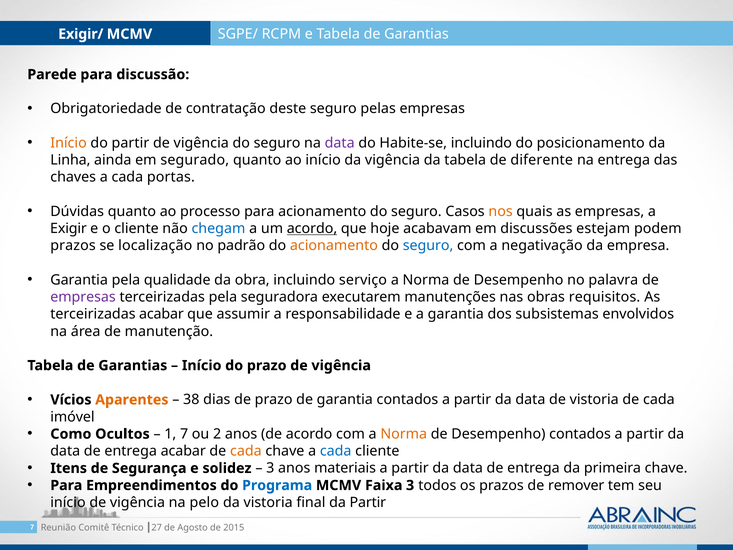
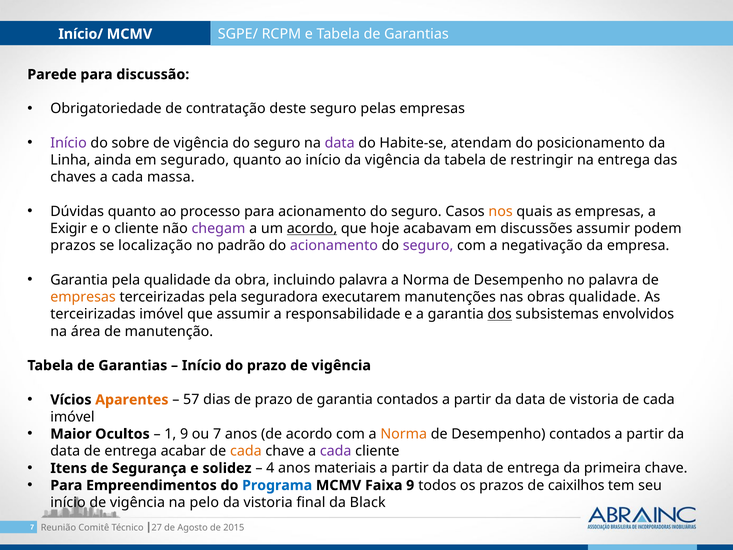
Exigir/: Exigir/ -> Início/
Início at (69, 143) colour: orange -> purple
do partir: partir -> sobre
Habite-se incluindo: incluindo -> atendam
diferente: diferente -> restringir
portas: portas -> massa
chegam colour: blue -> purple
discussões estejam: estejam -> assumir
acionamento at (334, 246) colour: orange -> purple
seguro at (428, 246) colour: blue -> purple
incluindo serviço: serviço -> palavra
empresas at (83, 297) colour: purple -> orange
obras requisitos: requisitos -> qualidade
terceirizadas acabar: acabar -> imóvel
dos underline: none -> present
38: 38 -> 57
Como: Como -> Maior
1 7: 7 -> 9
ou 2: 2 -> 7
cada at (336, 451) colour: blue -> purple
3 at (270, 468): 3 -> 4
Faixa 3: 3 -> 9
remover: remover -> caixilhos
da Partir: Partir -> Black
